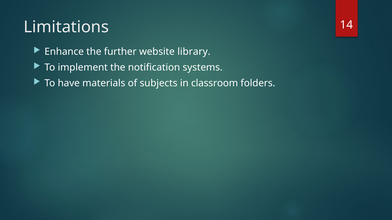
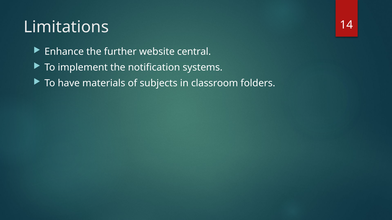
library: library -> central
